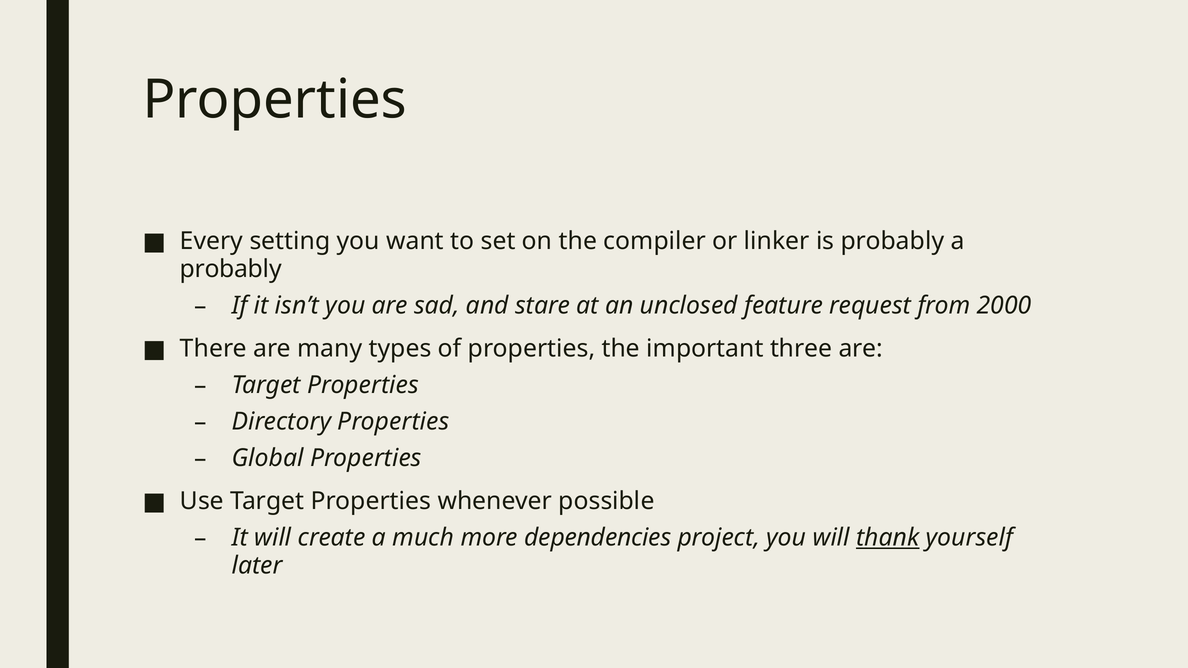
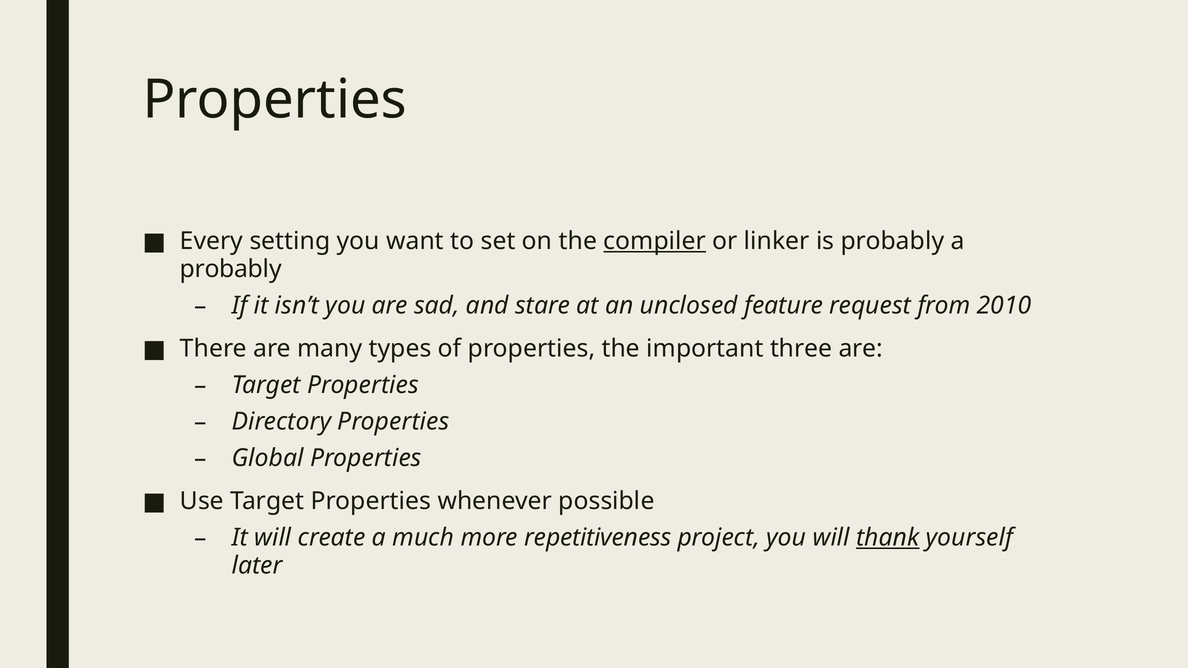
compiler underline: none -> present
2000: 2000 -> 2010
dependencies: dependencies -> repetitiveness
